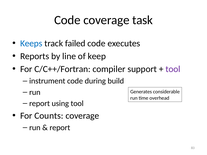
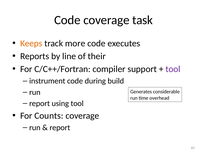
Keeps colour: blue -> orange
failed: failed -> more
keep: keep -> their
